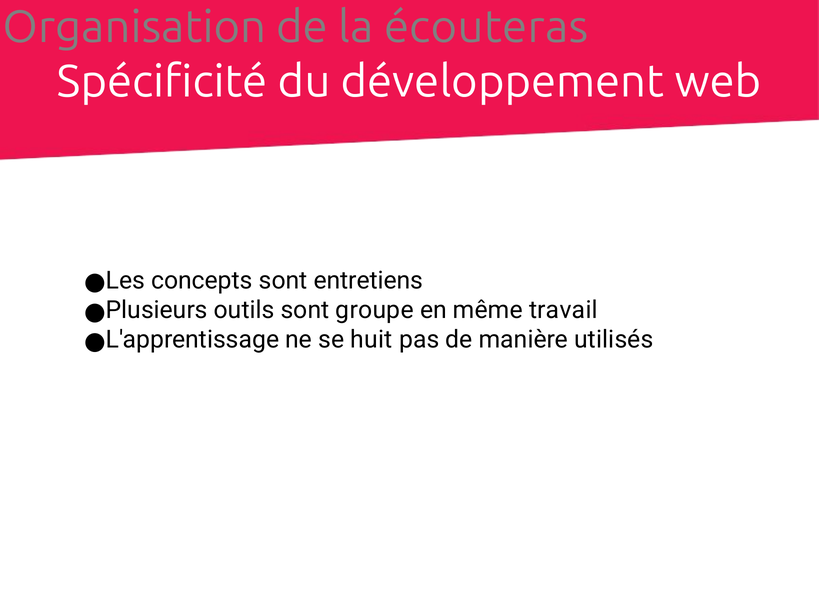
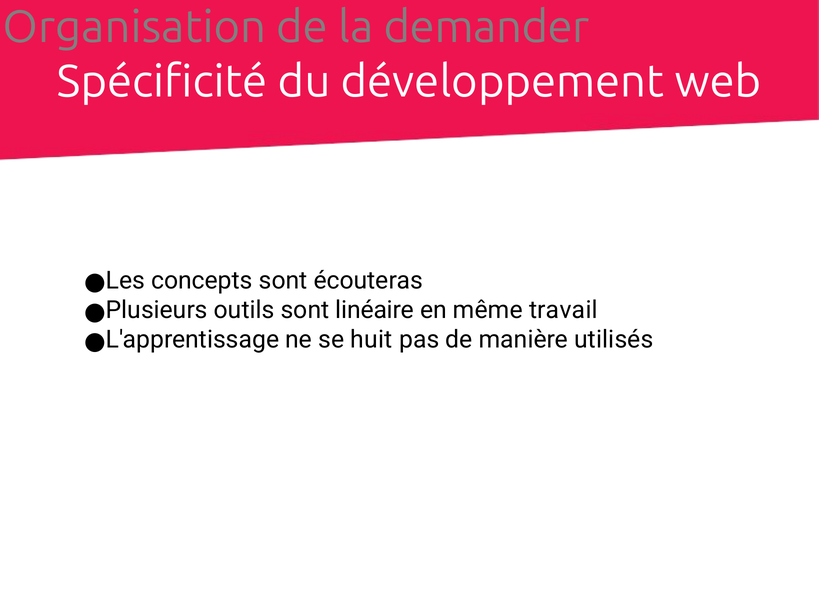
écouteras: écouteras -> demander
entretiens: entretiens -> écouteras
groupe: groupe -> linéaire
